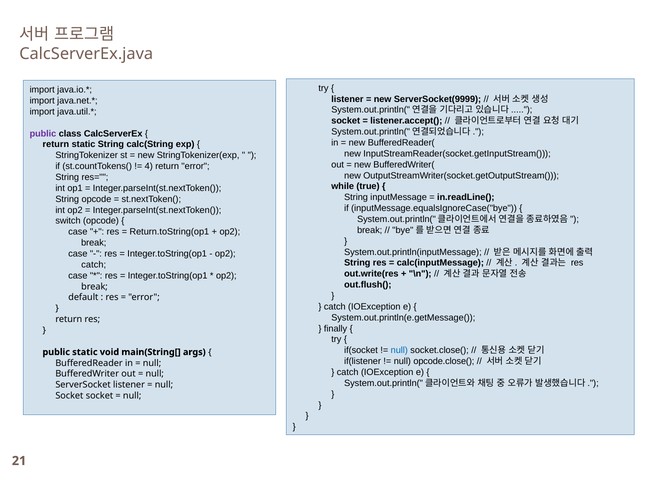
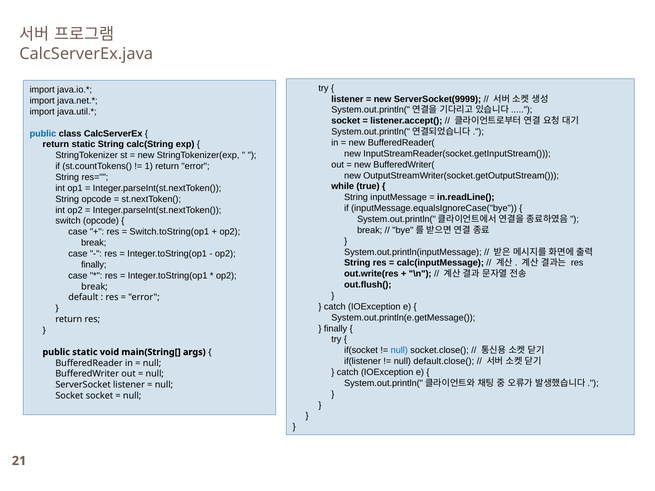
public at (43, 134) colour: purple -> blue
4: 4 -> 1
Return.toString(op1: Return.toString(op1 -> Switch.toString(op1
catch at (94, 265): catch -> finally
opcode.close(: opcode.close( -> default.close(
